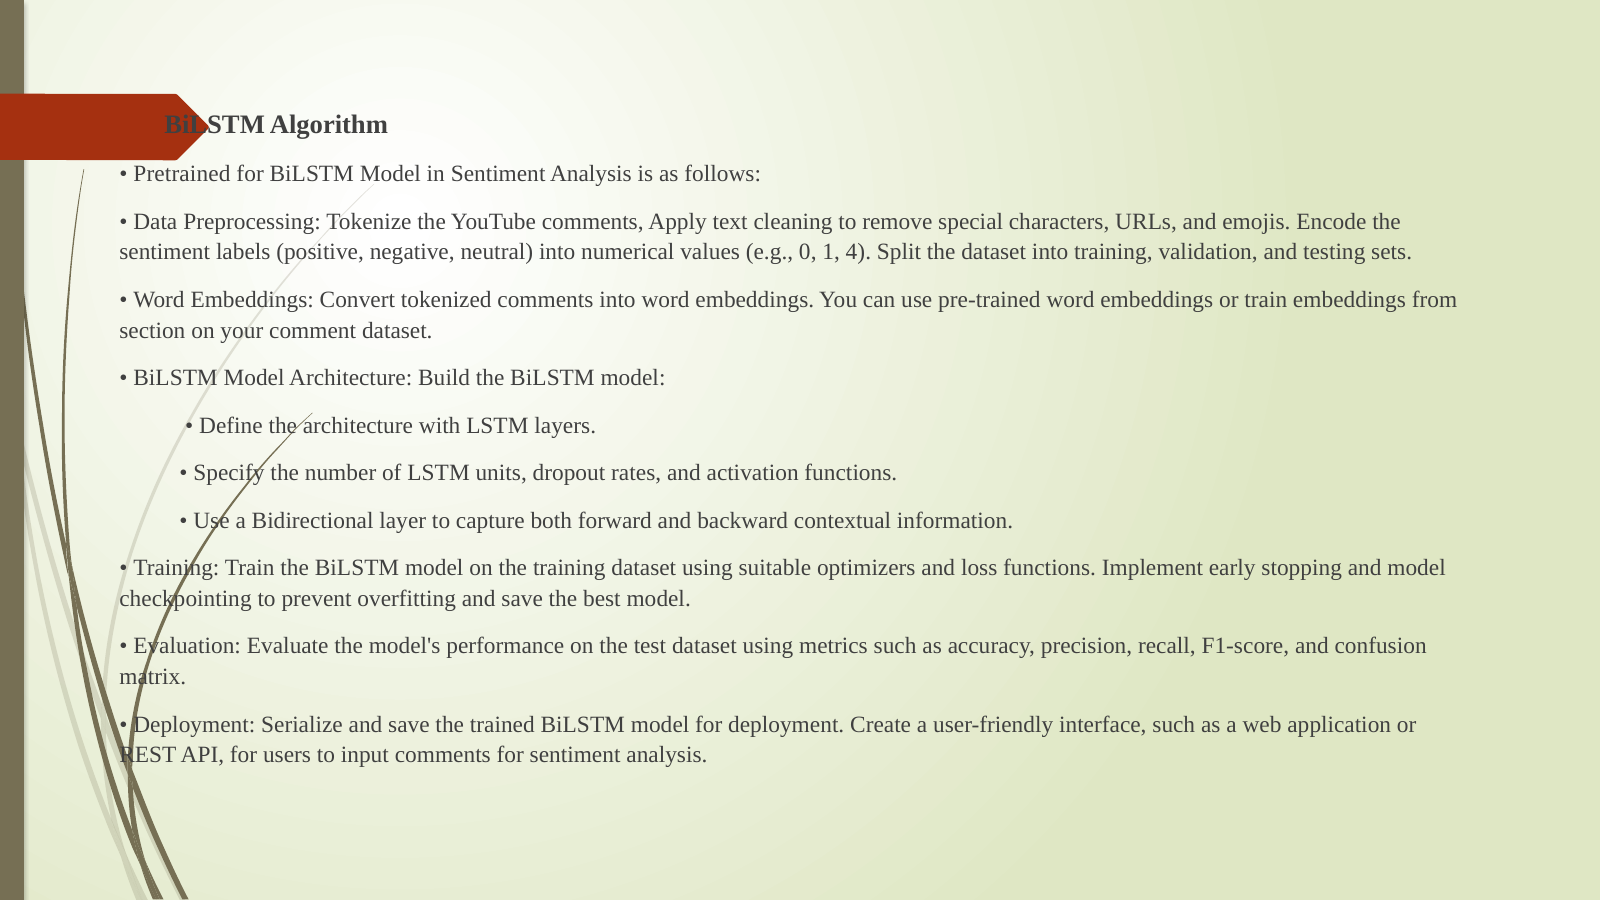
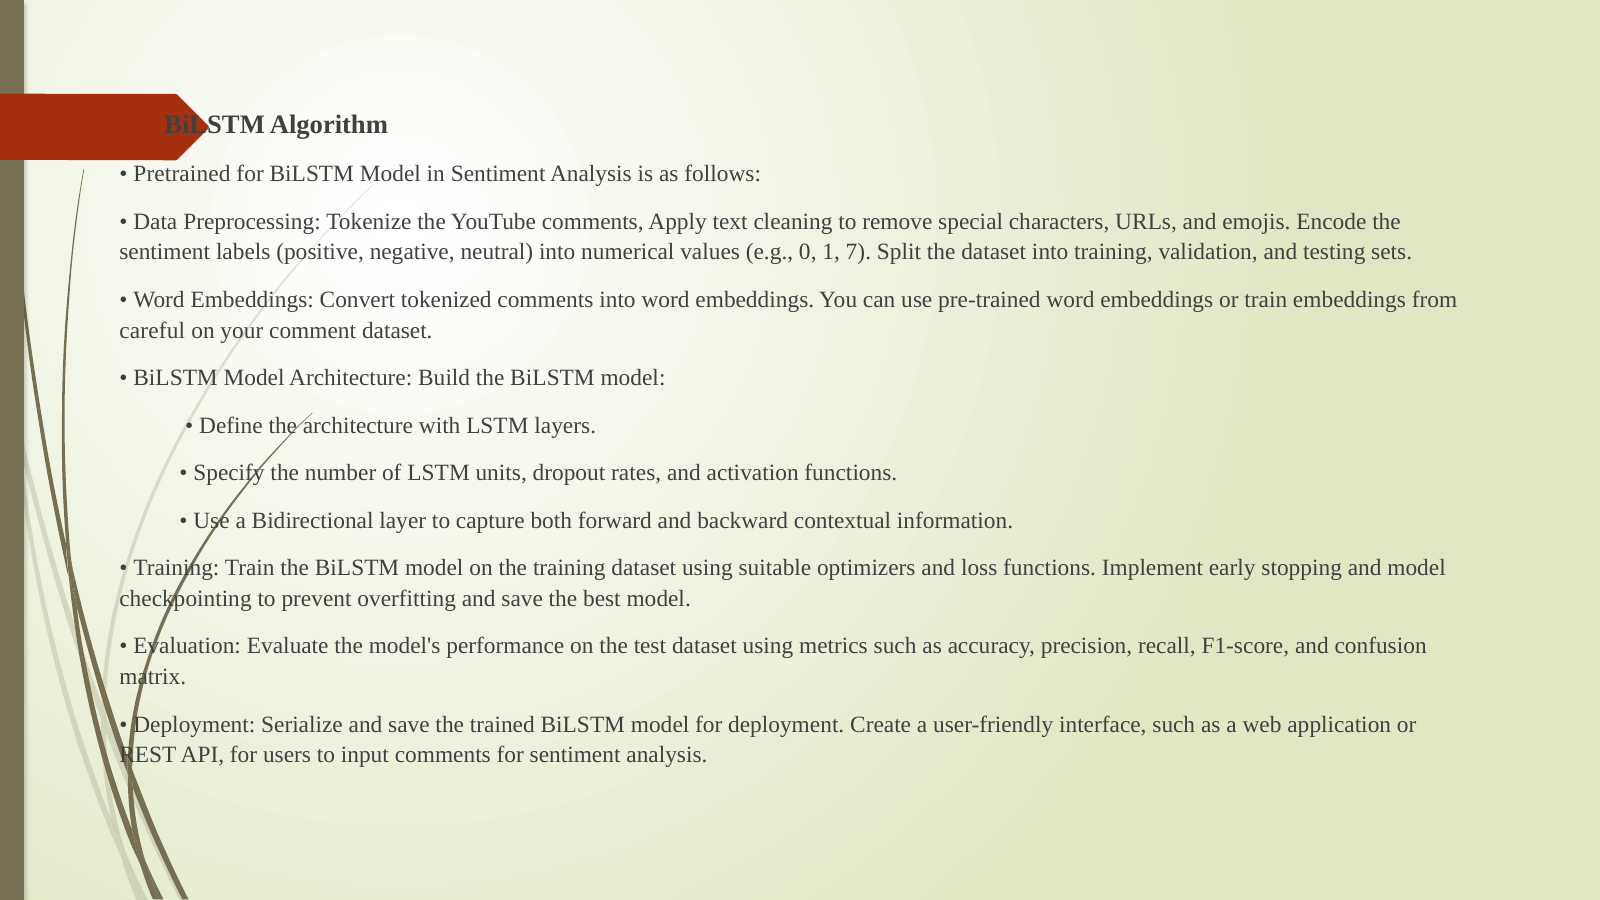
4: 4 -> 7
section: section -> careful
